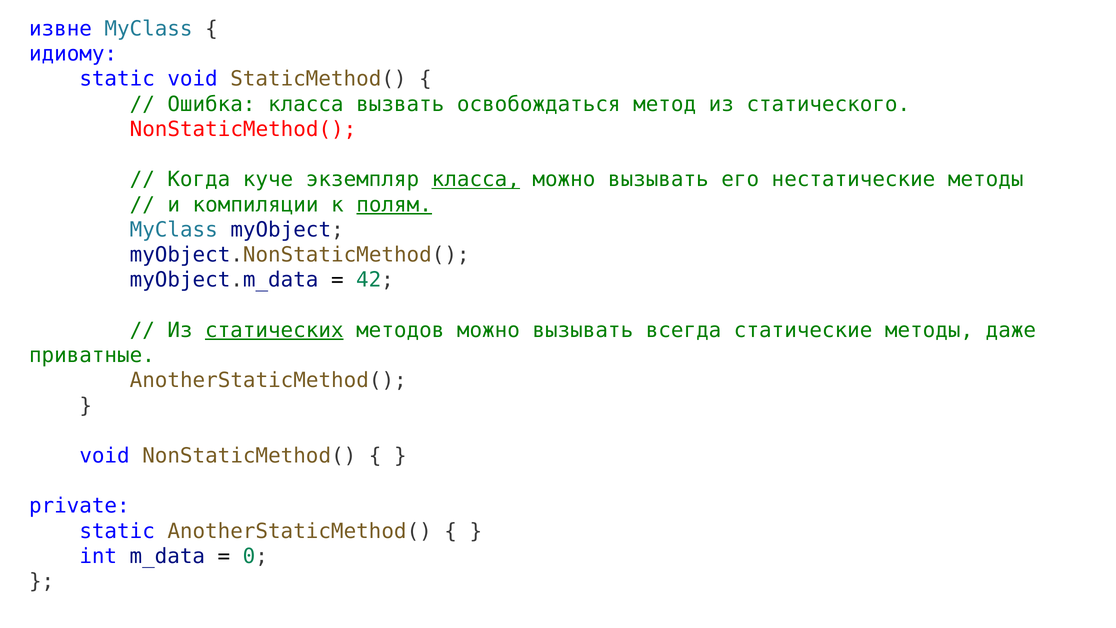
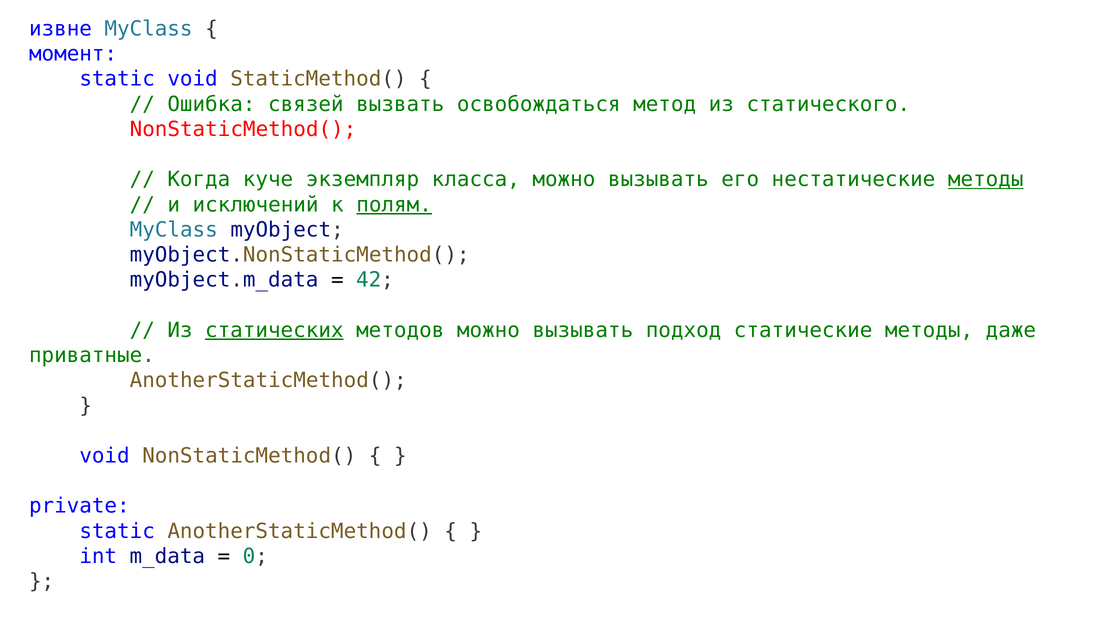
идиому: идиому -> момент
Ошибка класса: класса -> связей
класса at (476, 179) underline: present -> none
методы at (986, 179) underline: none -> present
компиляции: компиляции -> исключений
всегда: всегда -> подход
